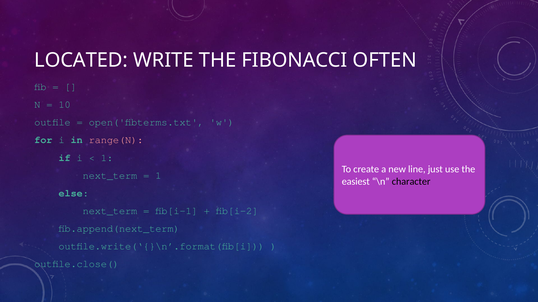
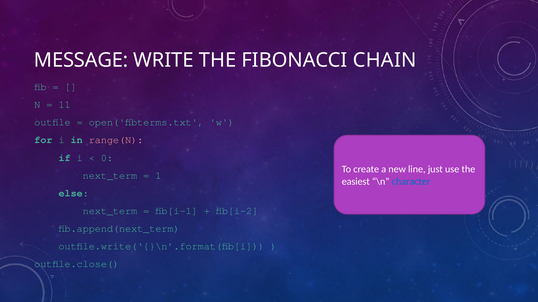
LOCATED: LOCATED -> MESSAGE
OFTEN: OFTEN -> CHAIN
10: 10 -> 11
1 at (107, 158): 1 -> 0
character colour: black -> blue
